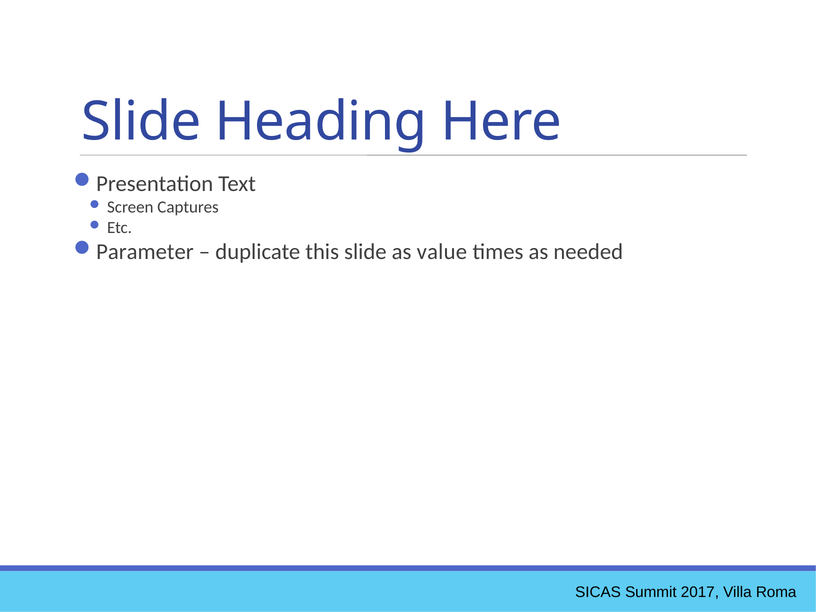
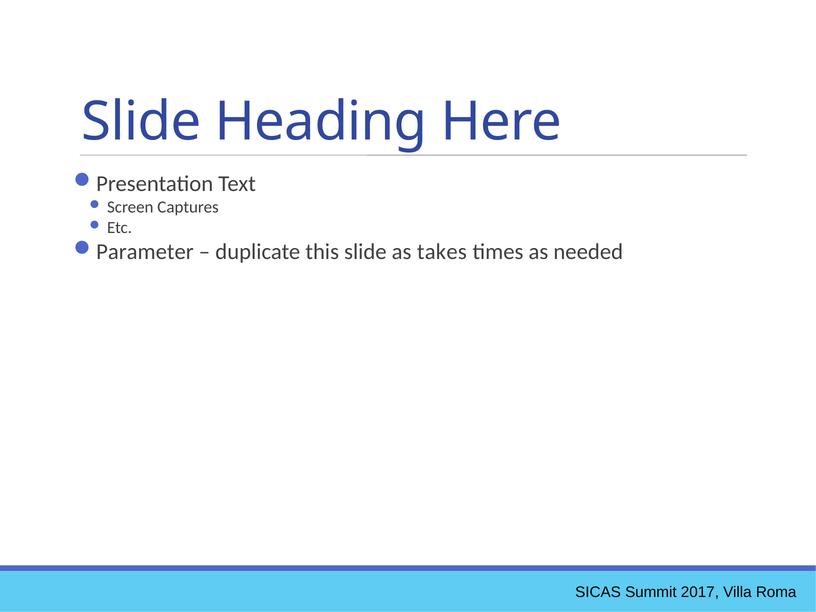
value: value -> takes
